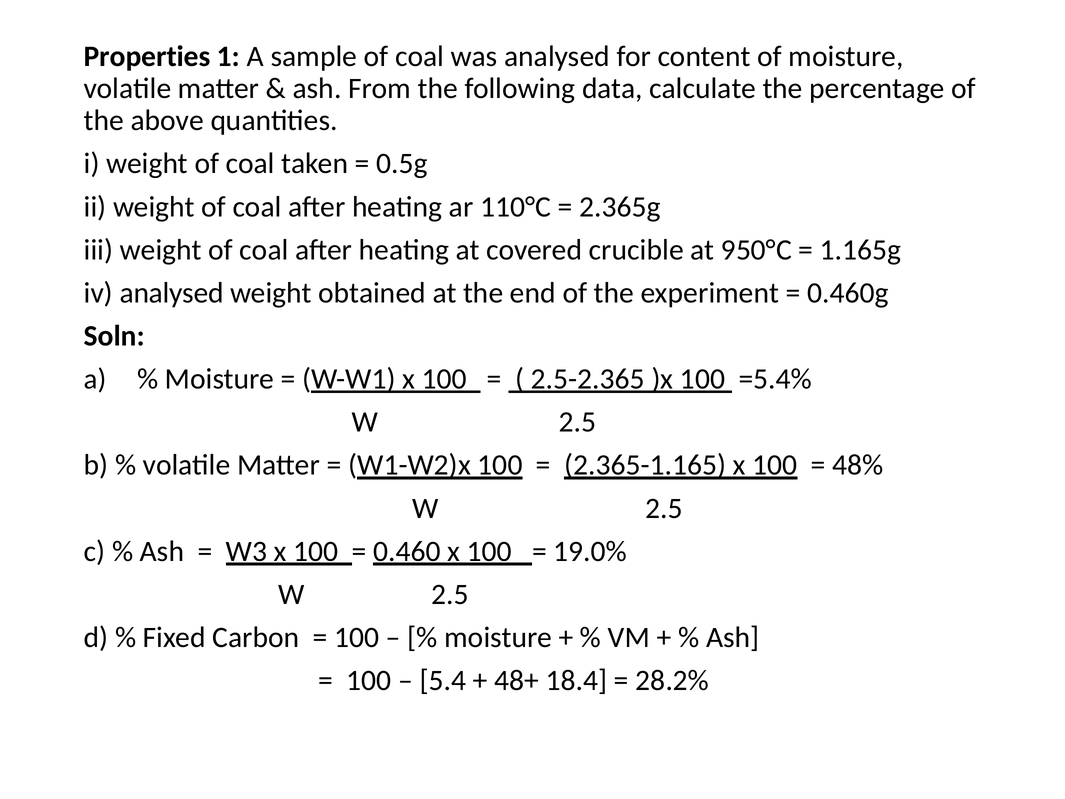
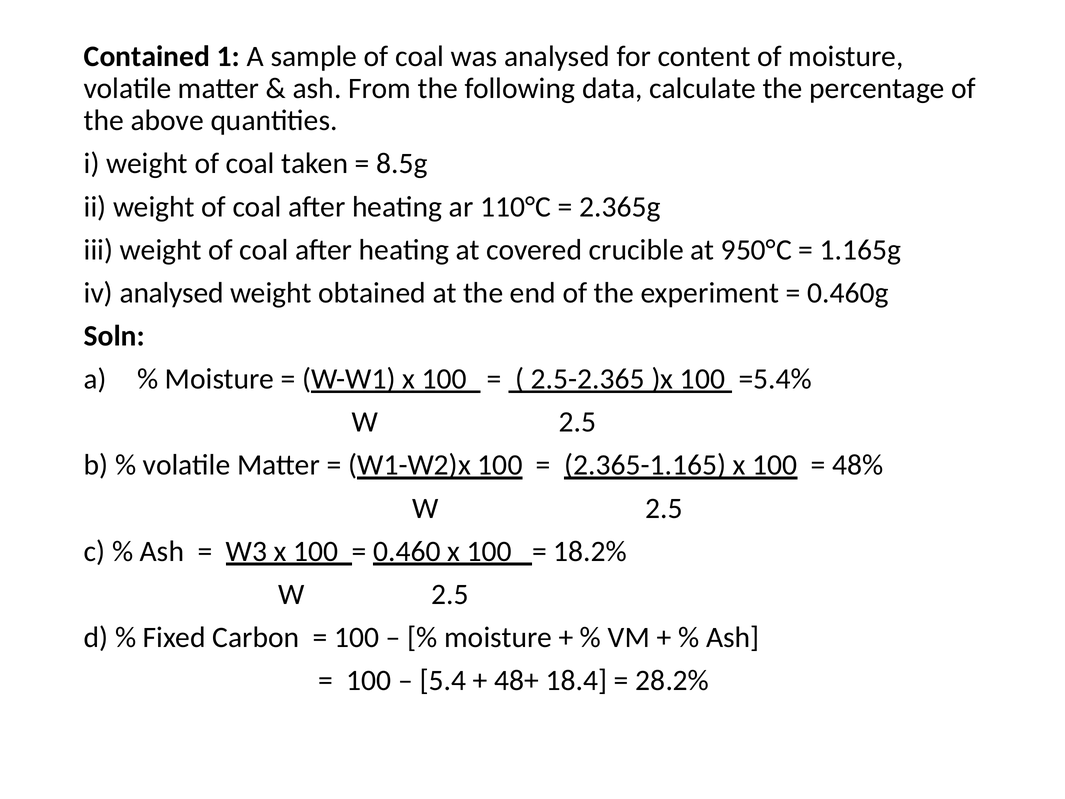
Properties: Properties -> Contained
0.5g: 0.5g -> 8.5g
19.0%: 19.0% -> 18.2%
